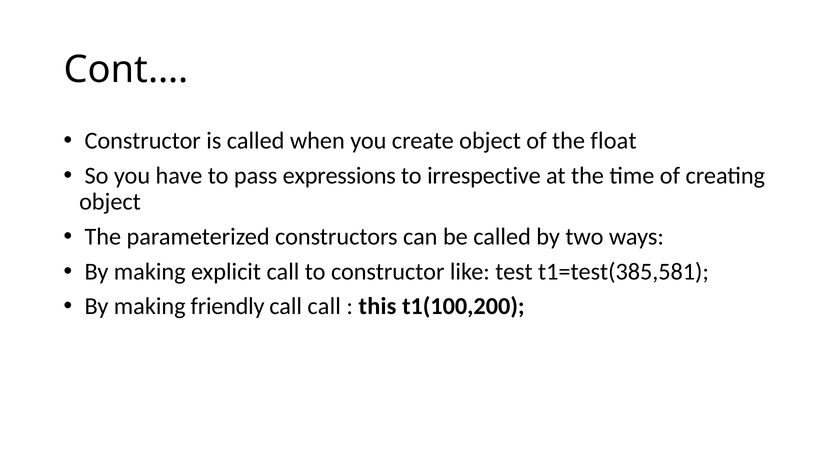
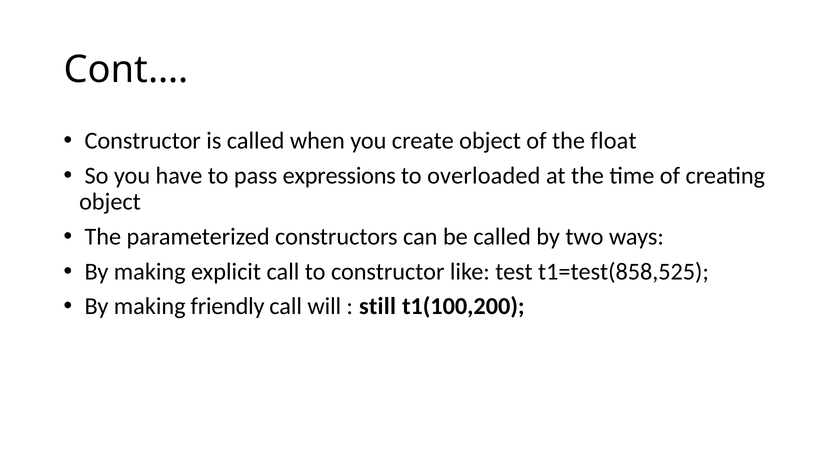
irrespective: irrespective -> overloaded
t1=test(385,581: t1=test(385,581 -> t1=test(858,525
call call: call -> will
this: this -> still
